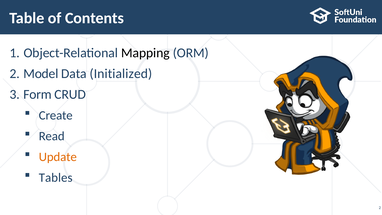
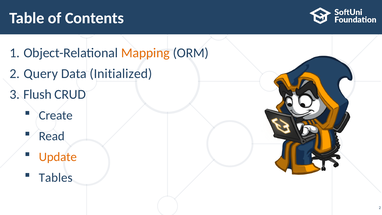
Mapping colour: black -> orange
Model: Model -> Query
Form: Form -> Flush
